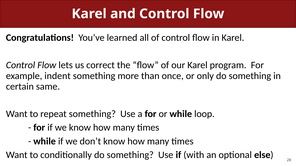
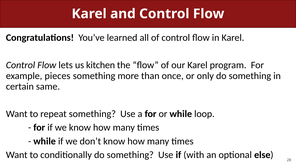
correct: correct -> kitchen
indent: indent -> pieces
